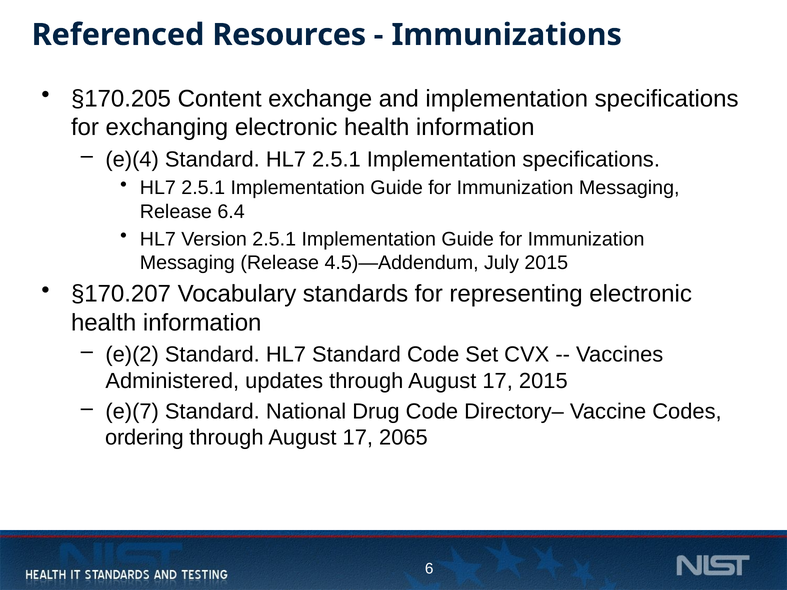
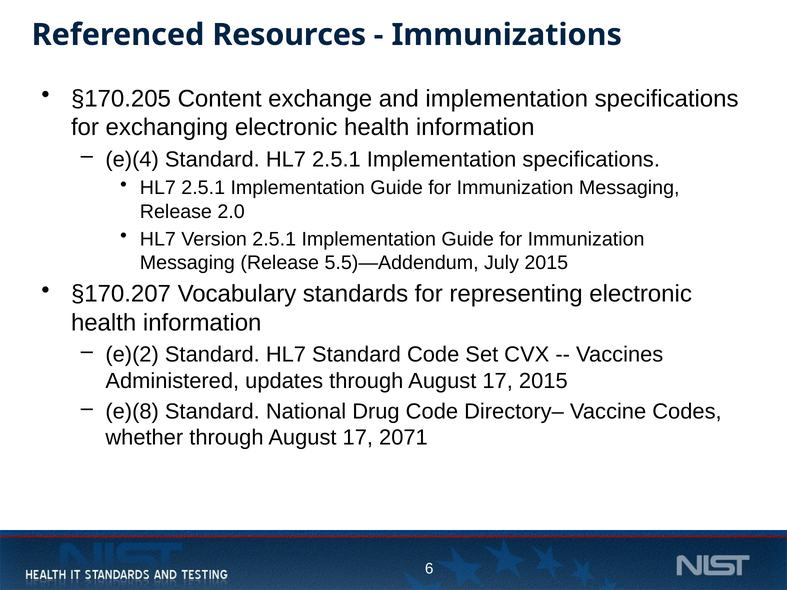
6.4: 6.4 -> 2.0
4.5)—Addendum: 4.5)—Addendum -> 5.5)—Addendum
e)(7: e)(7 -> e)(8
ordering: ordering -> whether
2065: 2065 -> 2071
